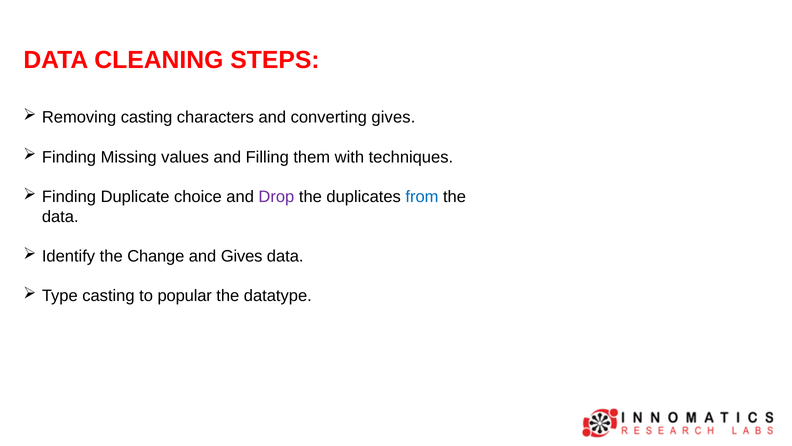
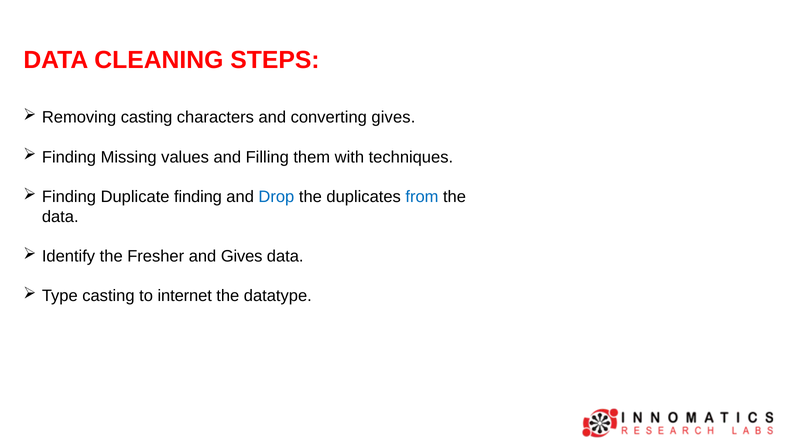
Duplicate choice: choice -> finding
Drop colour: purple -> blue
Change: Change -> Fresher
popular: popular -> internet
